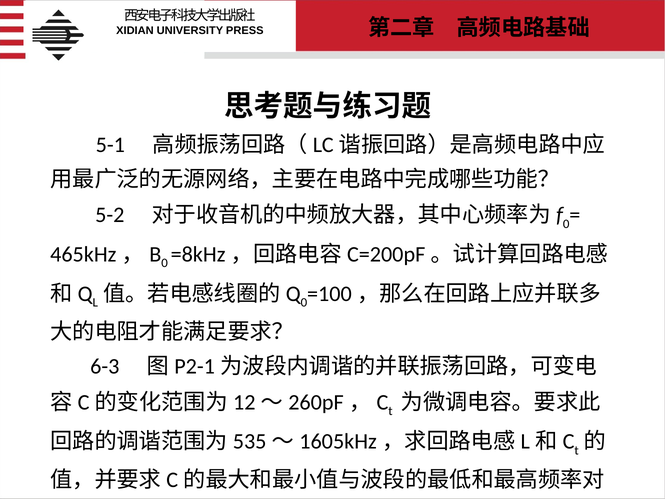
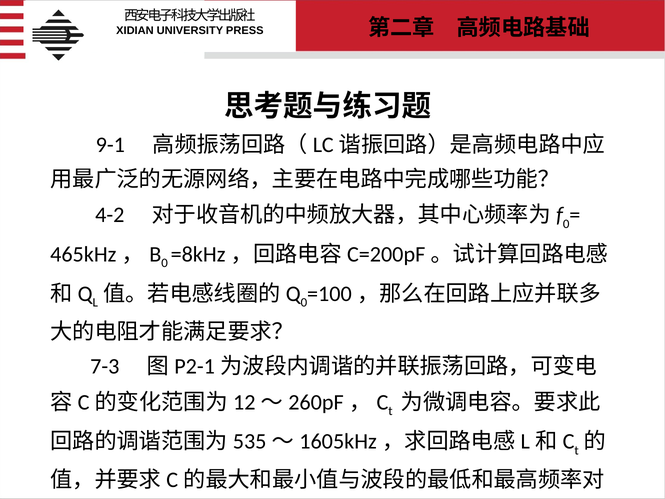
5-1: 5-1 -> 9-1
5-2: 5-2 -> 4-2
6-3: 6-3 -> 7-3
